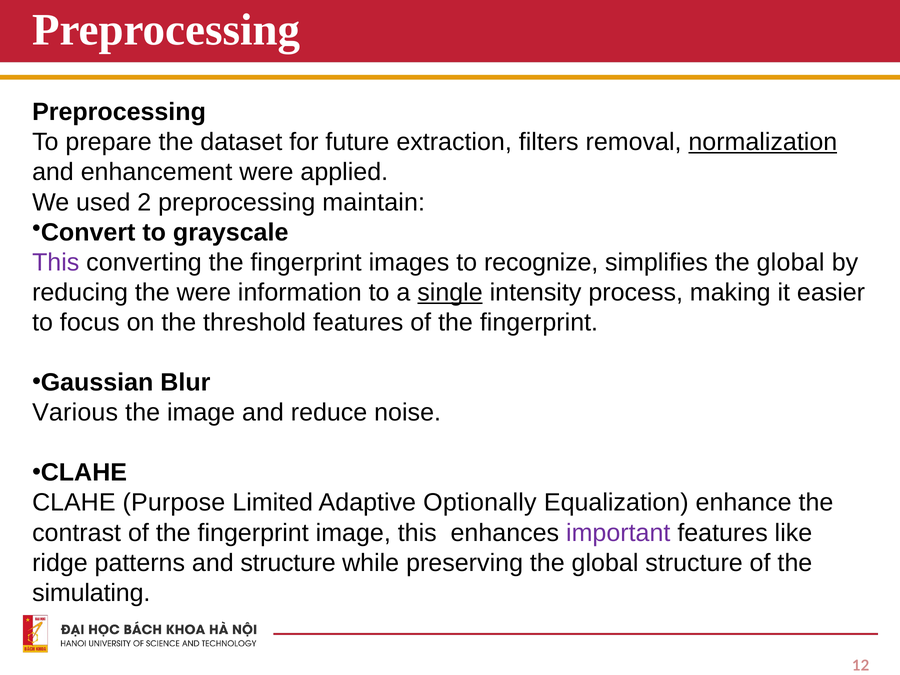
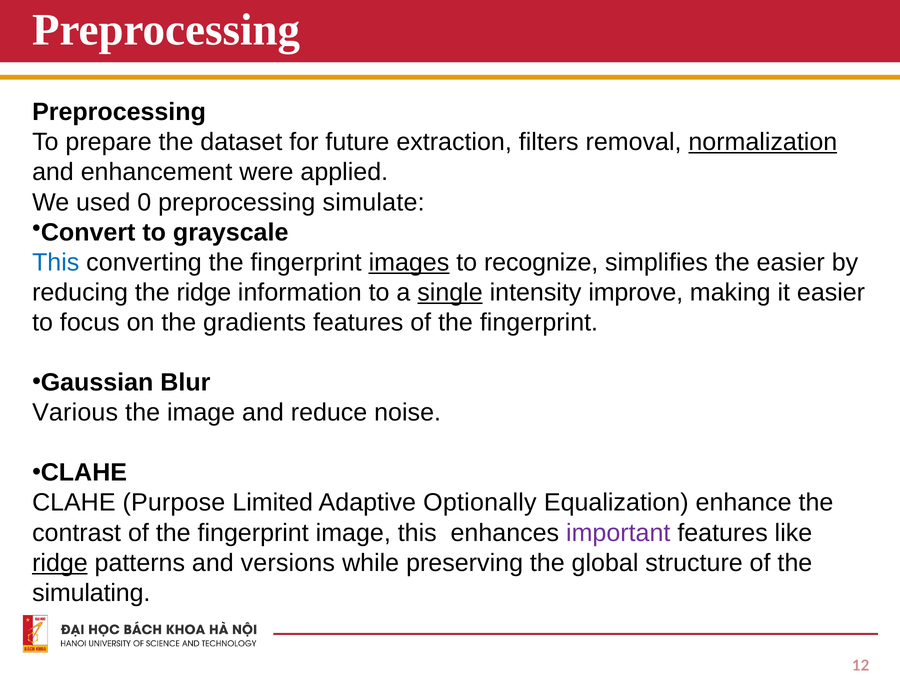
2: 2 -> 0
maintain: maintain -> simulate
This at (56, 262) colour: purple -> blue
images underline: none -> present
simplifies the global: global -> easier
the were: were -> ridge
process: process -> improve
threshold: threshold -> gradients
ridge at (60, 563) underline: none -> present
and structure: structure -> versions
